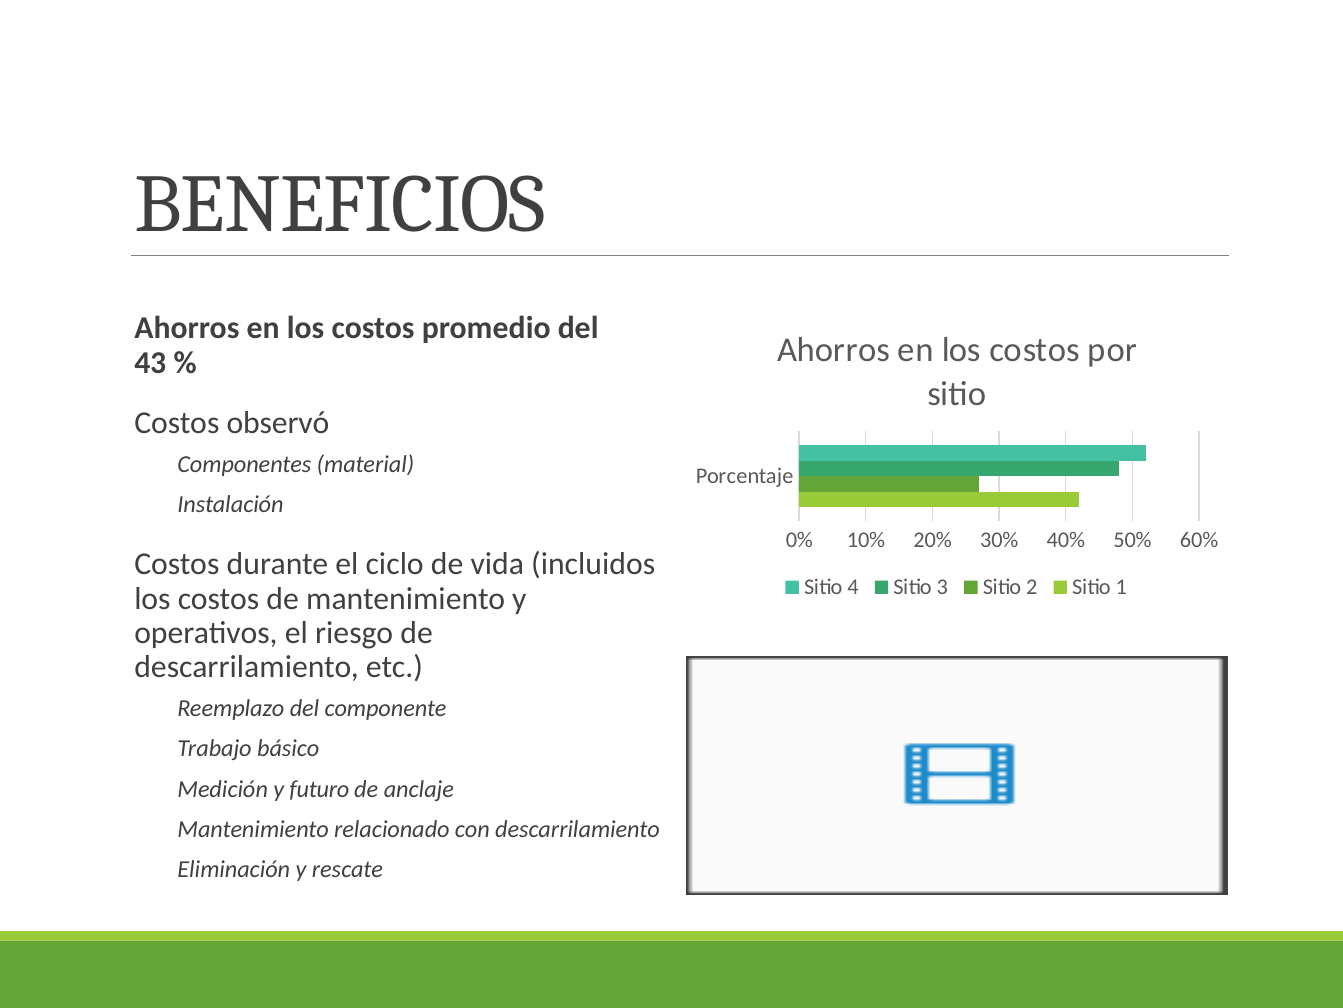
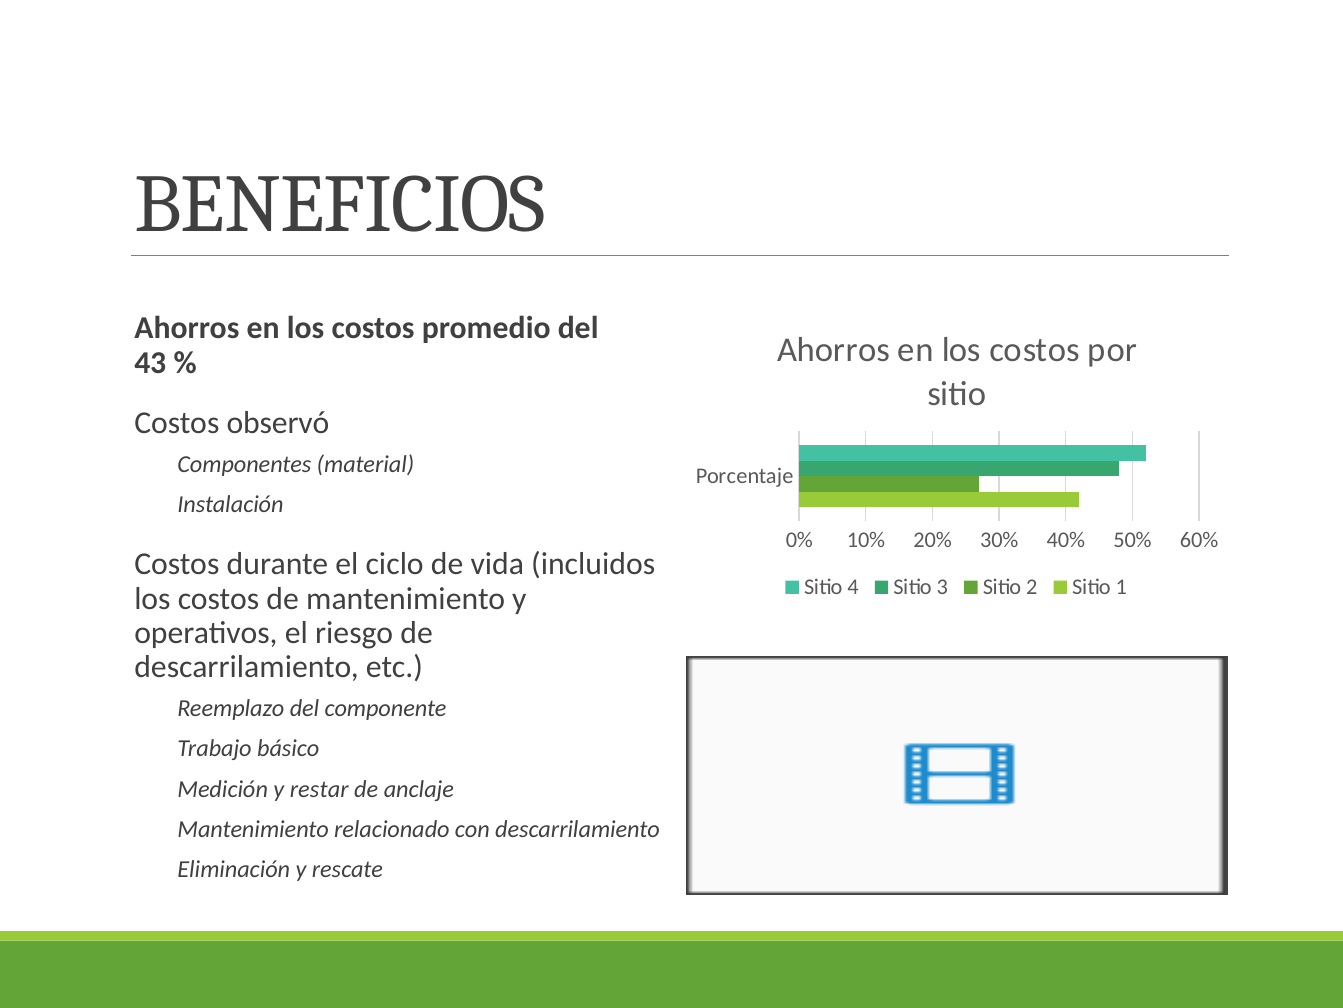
futuro: futuro -> restar
